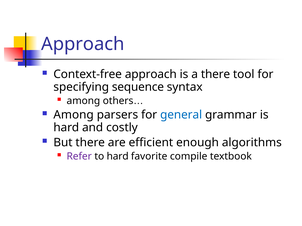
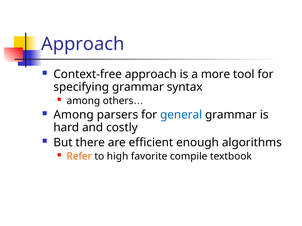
a there: there -> more
specifying sequence: sequence -> grammar
Refer colour: purple -> orange
to hard: hard -> high
